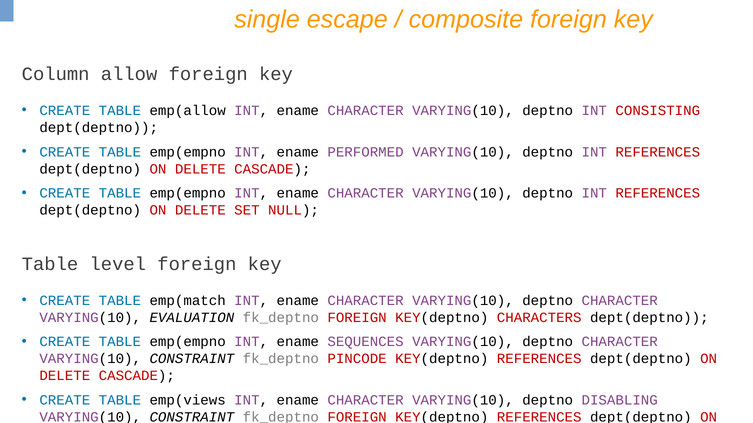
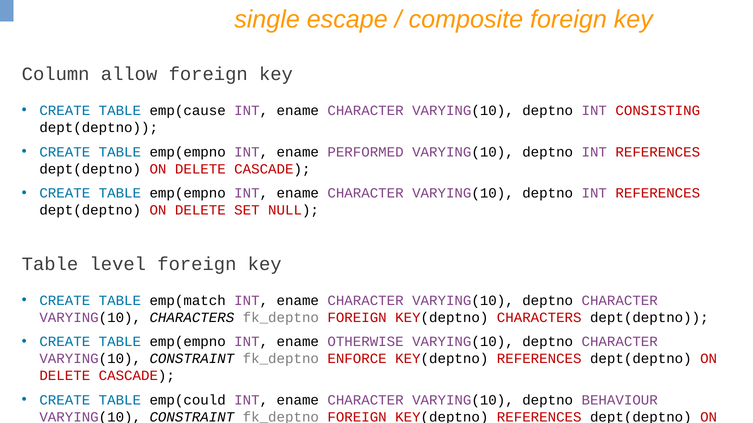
emp(allow: emp(allow -> emp(cause
VARYING(10 EVALUATION: EVALUATION -> CHARACTERS
SEQUENCES: SEQUENCES -> OTHERWISE
PINCODE: PINCODE -> ENFORCE
emp(views: emp(views -> emp(could
DISABLING: DISABLING -> BEHAVIOUR
